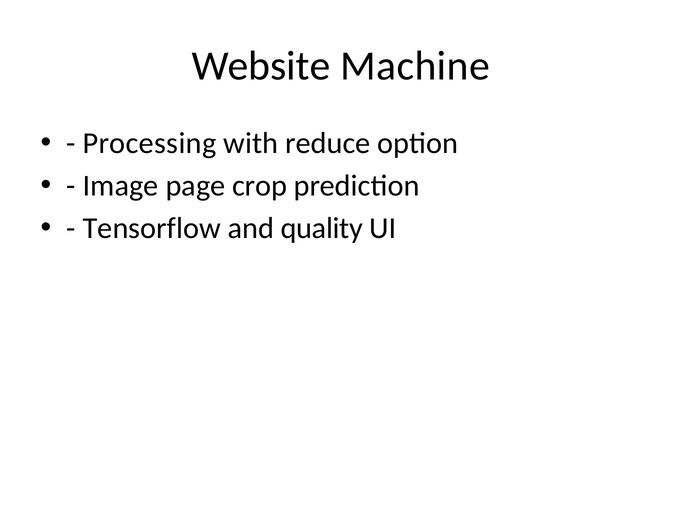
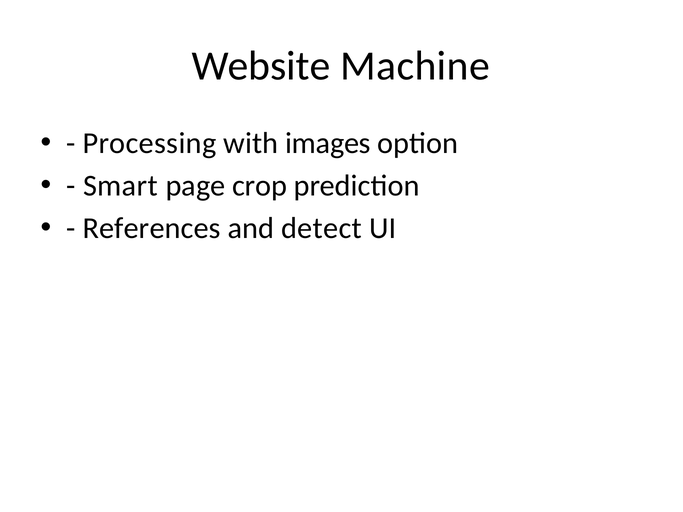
reduce: reduce -> images
Image: Image -> Smart
Tensorflow: Tensorflow -> References
quality: quality -> detect
